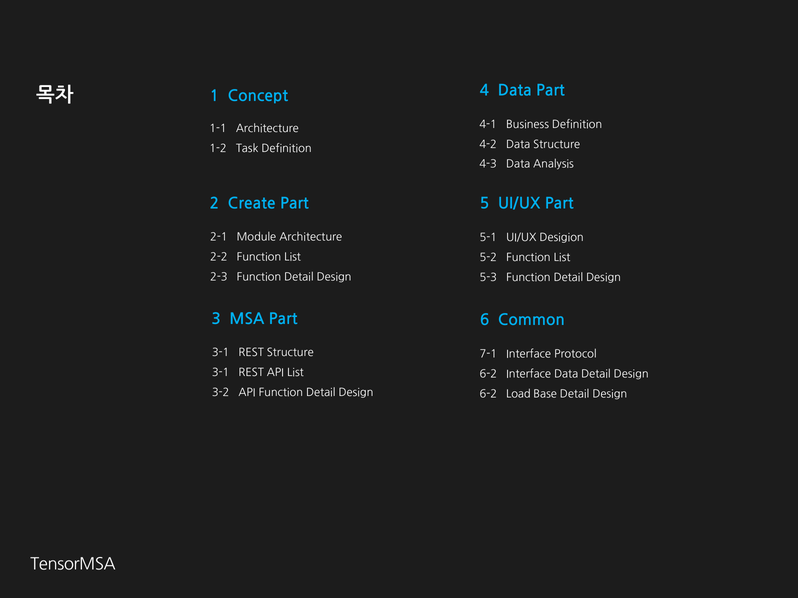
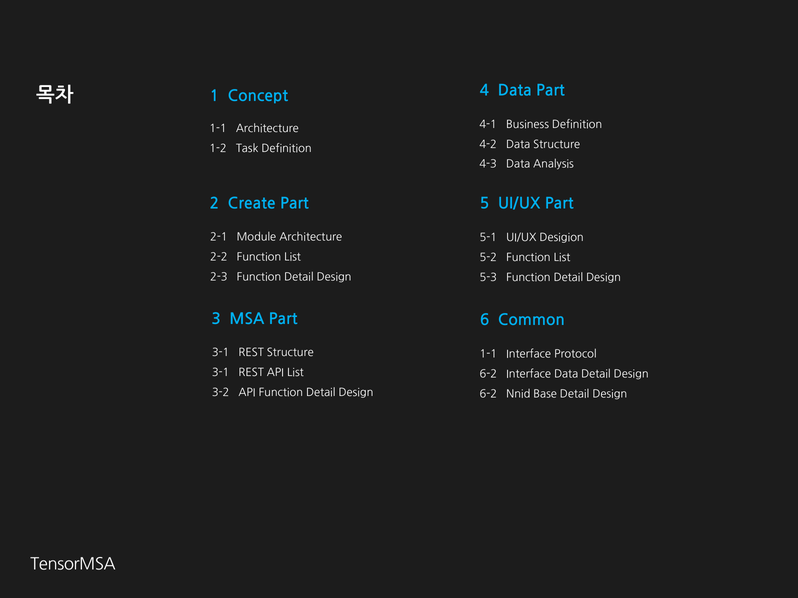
7-1 at (488, 354): 7-1 -> 1-1
Load: Load -> Nnid
